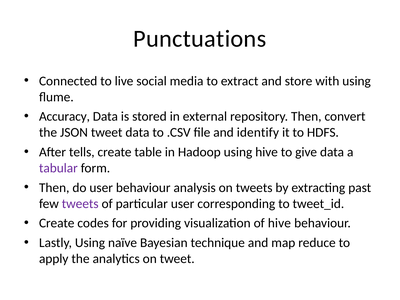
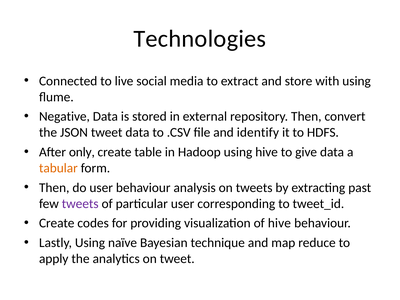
Punctuations: Punctuations -> Technologies
Accuracy: Accuracy -> Negative
tells: tells -> only
tabular colour: purple -> orange
